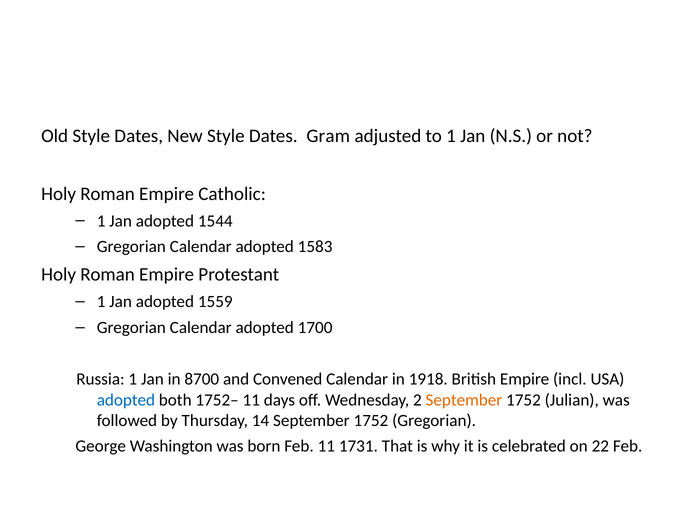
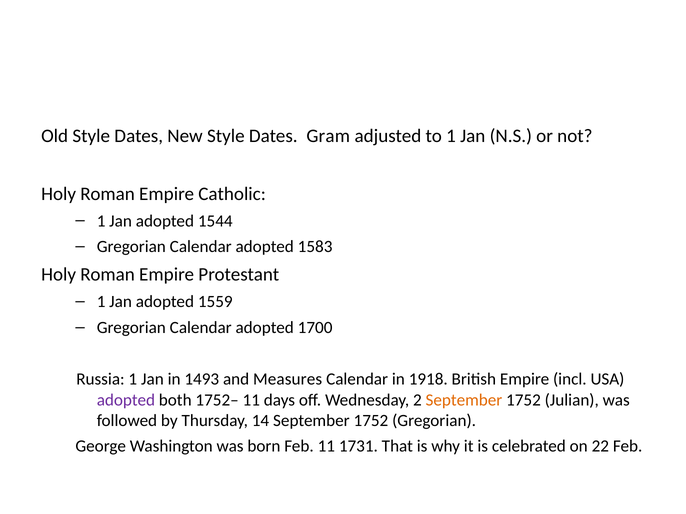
8700: 8700 -> 1493
Convened: Convened -> Measures
adopted at (126, 400) colour: blue -> purple
